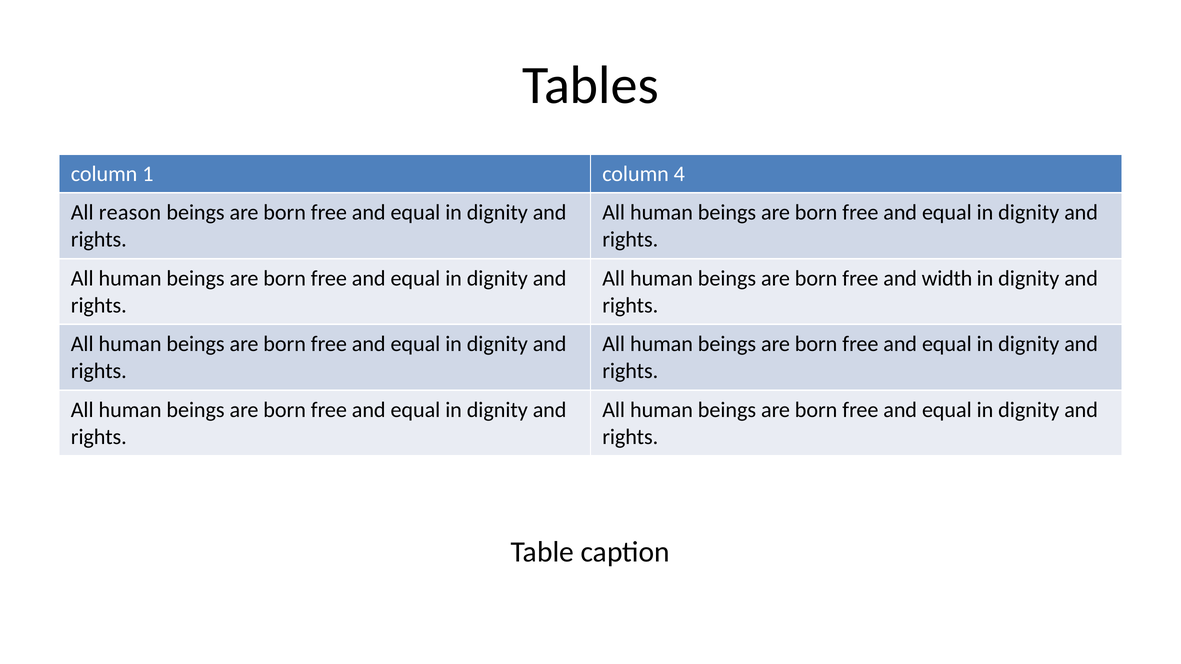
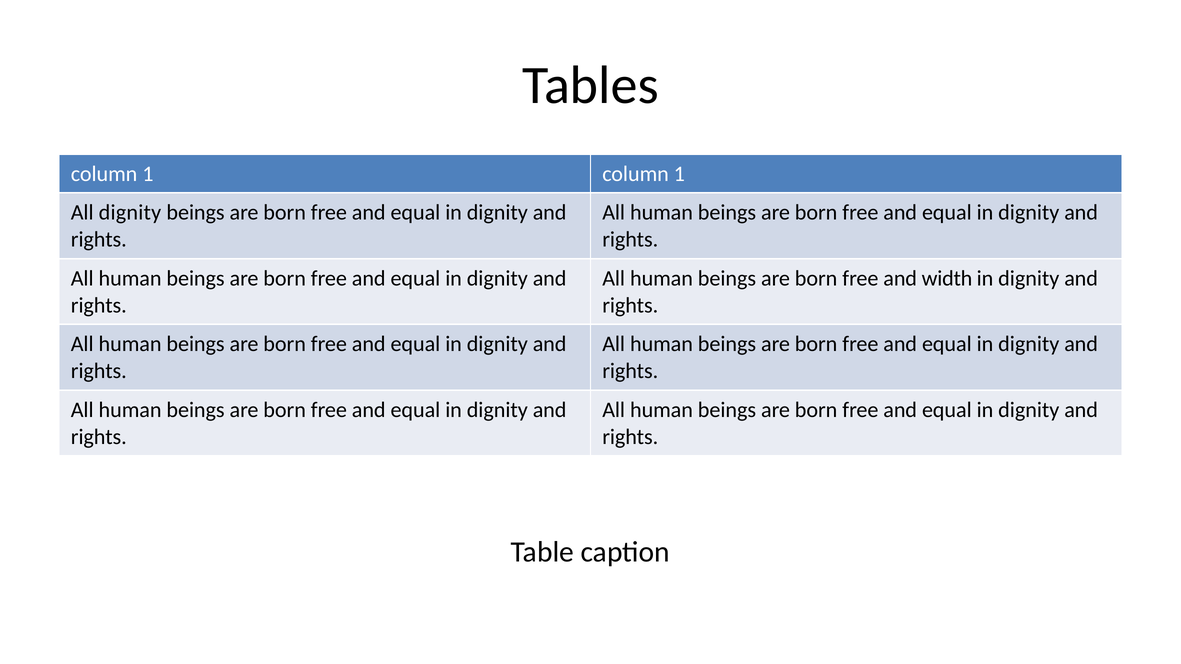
1 column 4: 4 -> 1
All reason: reason -> dignity
